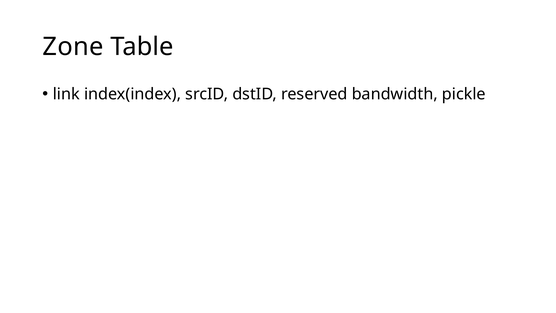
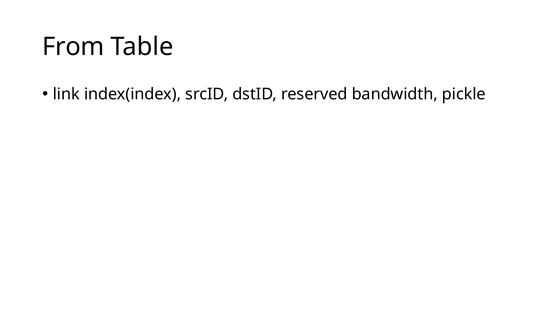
Zone: Zone -> From
